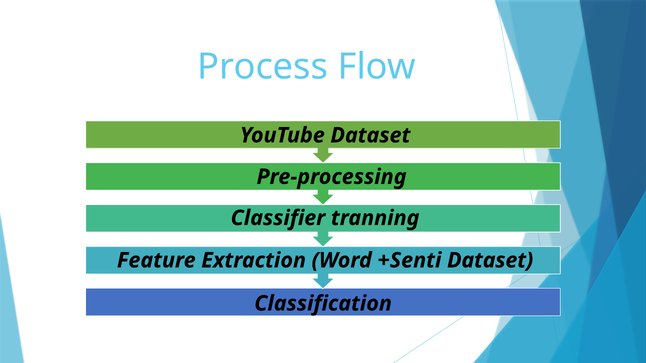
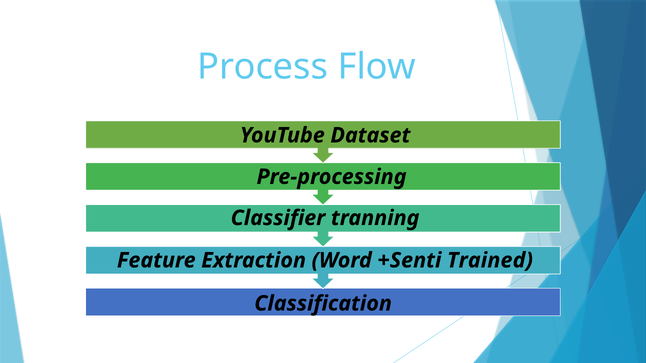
+Senti Dataset: Dataset -> Trained
